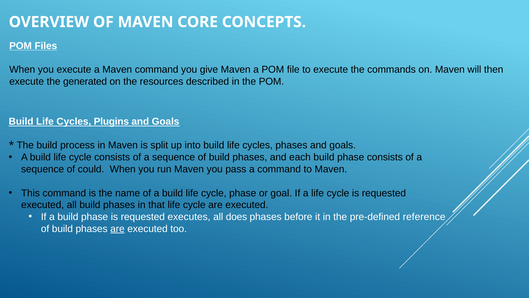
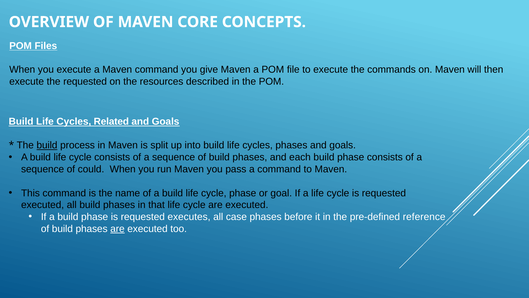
the generated: generated -> requested
Plugins: Plugins -> Related
build at (47, 145) underline: none -> present
does: does -> case
